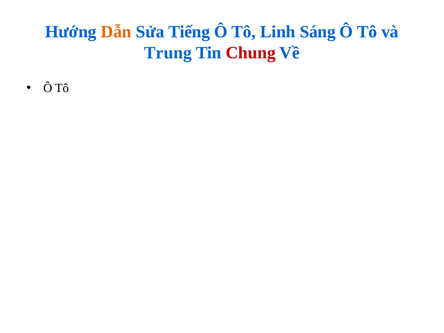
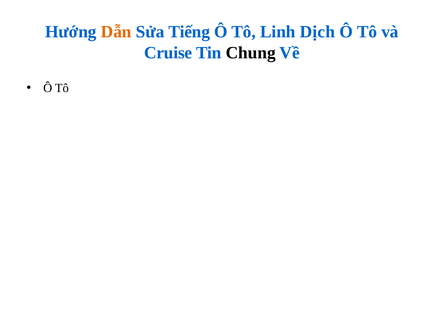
Sáng: Sáng -> Dịch
Trung: Trung -> Cruise
Chung colour: red -> black
